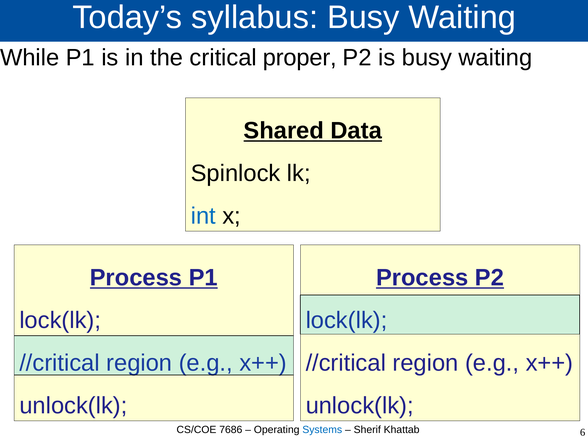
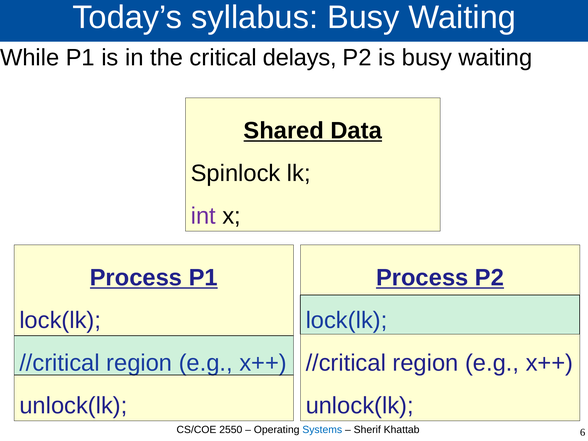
proper: proper -> delays
int colour: blue -> purple
7686: 7686 -> 2550
